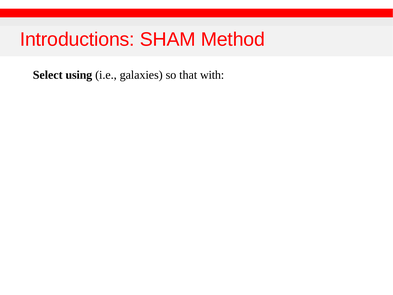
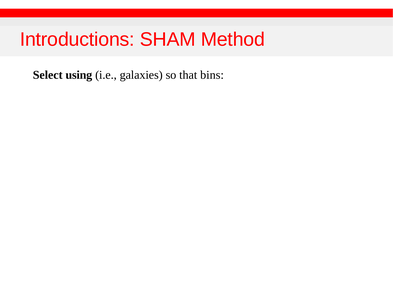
with: with -> bins
